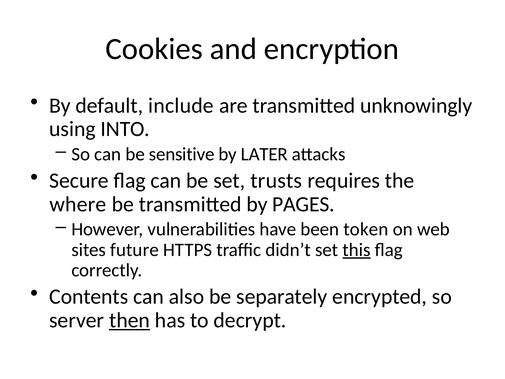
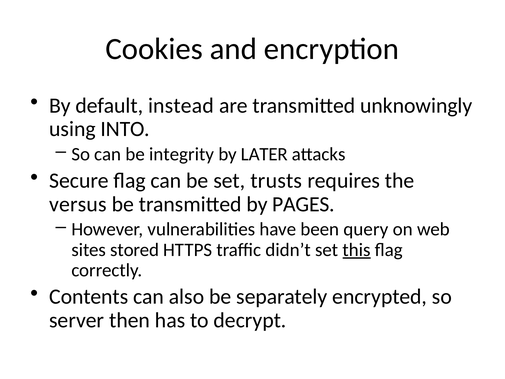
include: include -> instead
sensitive: sensitive -> integrity
where: where -> versus
token: token -> query
future: future -> stored
then underline: present -> none
